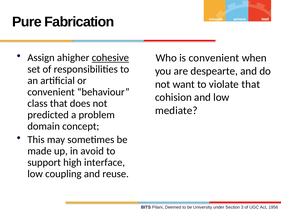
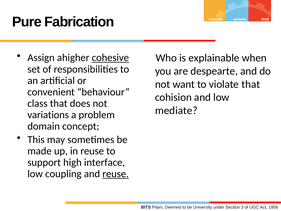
is convenient: convenient -> explainable
predicted: predicted -> variations
in avoid: avoid -> reuse
reuse at (116, 174) underline: none -> present
